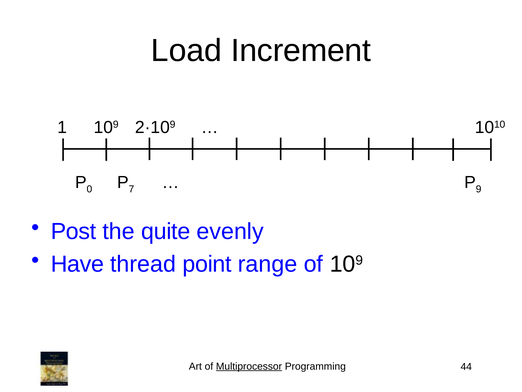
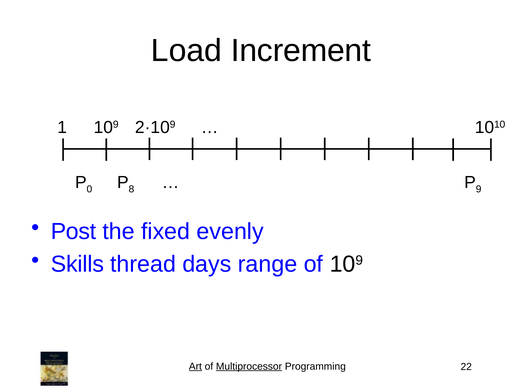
7: 7 -> 8
quite: quite -> fixed
Have: Have -> Skills
point: point -> days
Art underline: none -> present
44: 44 -> 22
